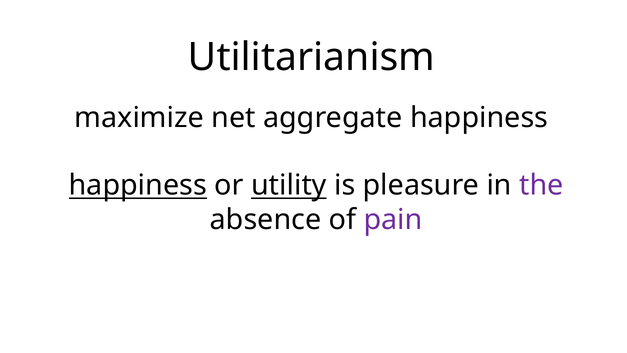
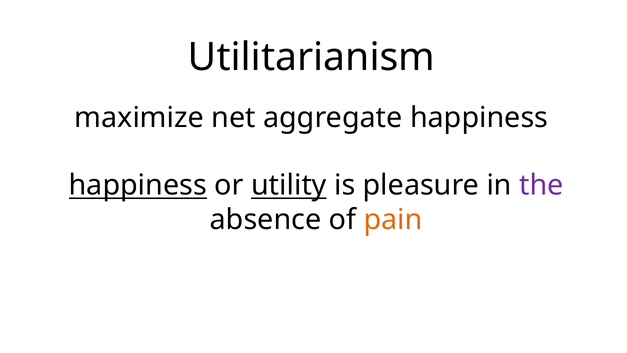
pain colour: purple -> orange
